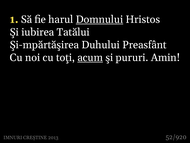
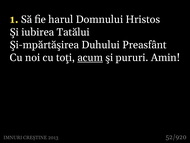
Domnului underline: present -> none
